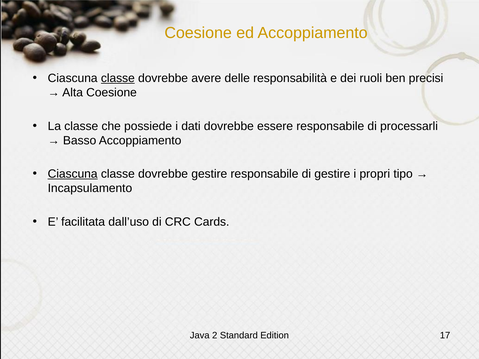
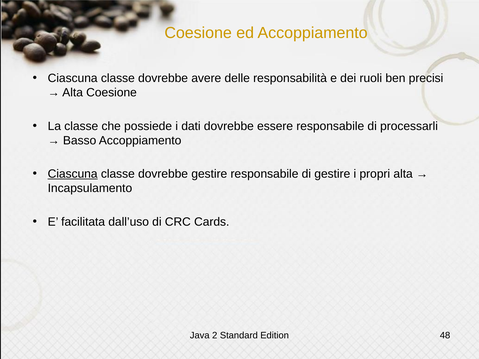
classe at (118, 78) underline: present -> none
propri tipo: tipo -> alta
17: 17 -> 48
